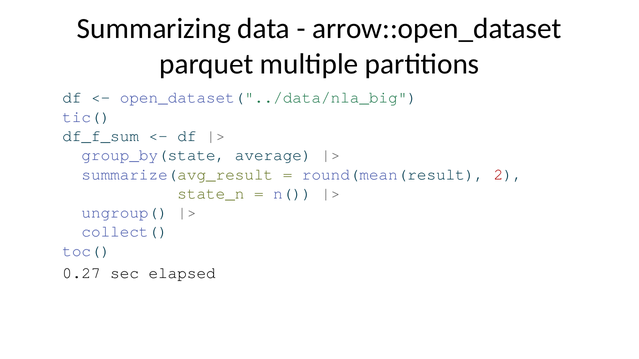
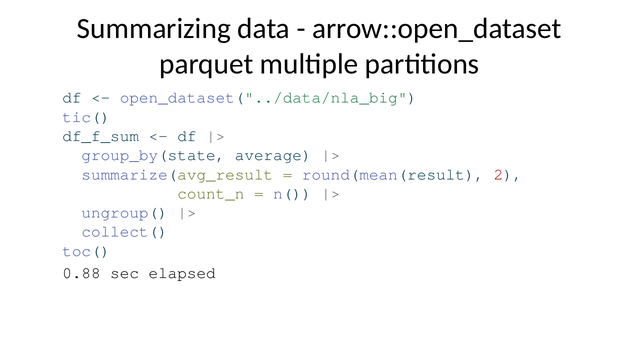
state_n: state_n -> count_n
0.27: 0.27 -> 0.88
